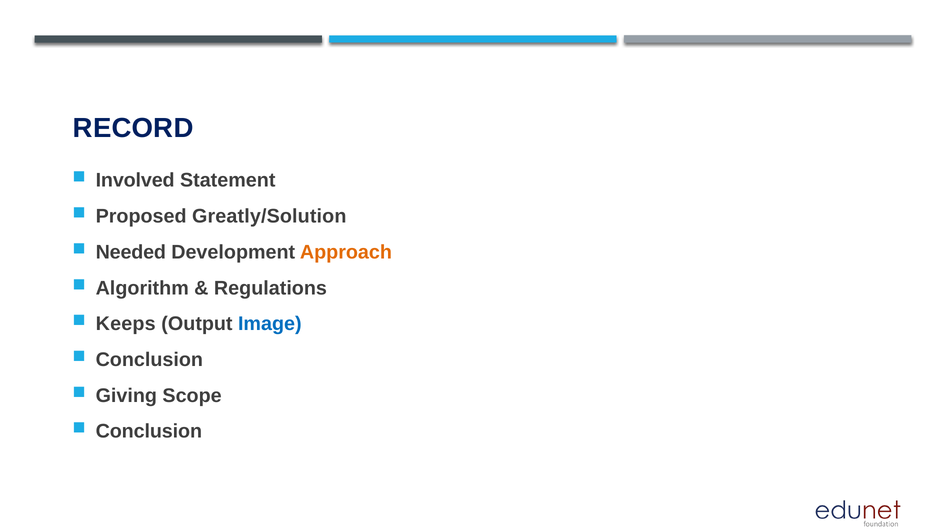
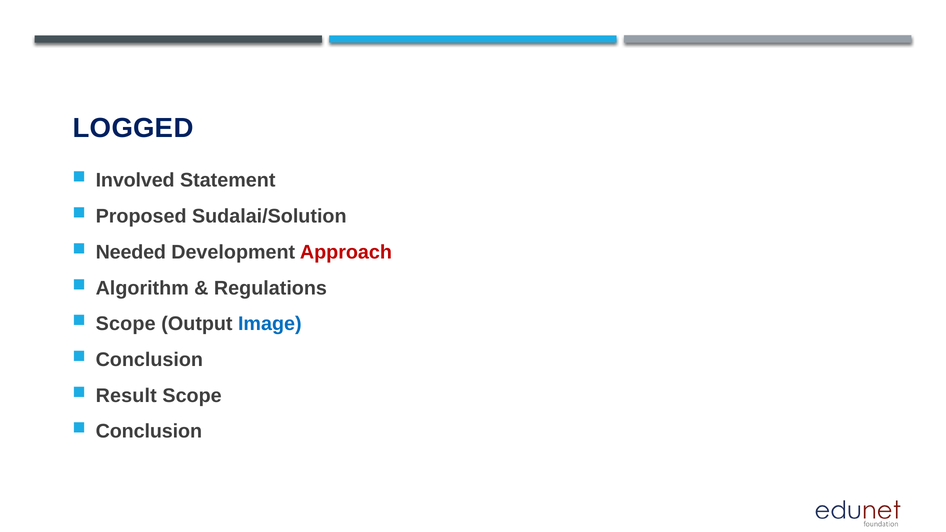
RECORD: RECORD -> LOGGED
Greatly/Solution: Greatly/Solution -> Sudalai/Solution
Approach colour: orange -> red
Keeps at (126, 324): Keeps -> Scope
Giving: Giving -> Result
